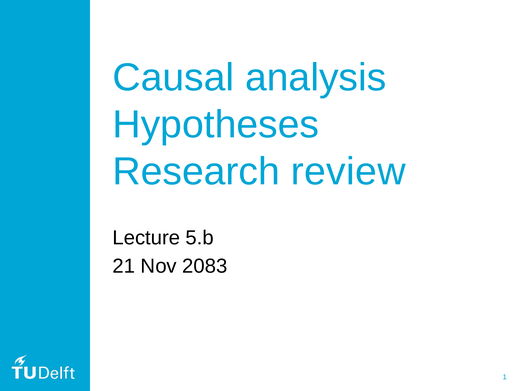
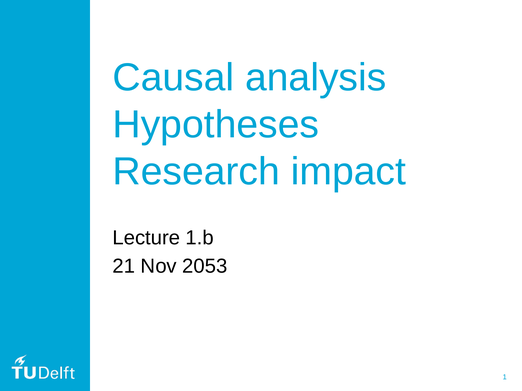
review: review -> impact
5.b: 5.b -> 1.b
2083: 2083 -> 2053
